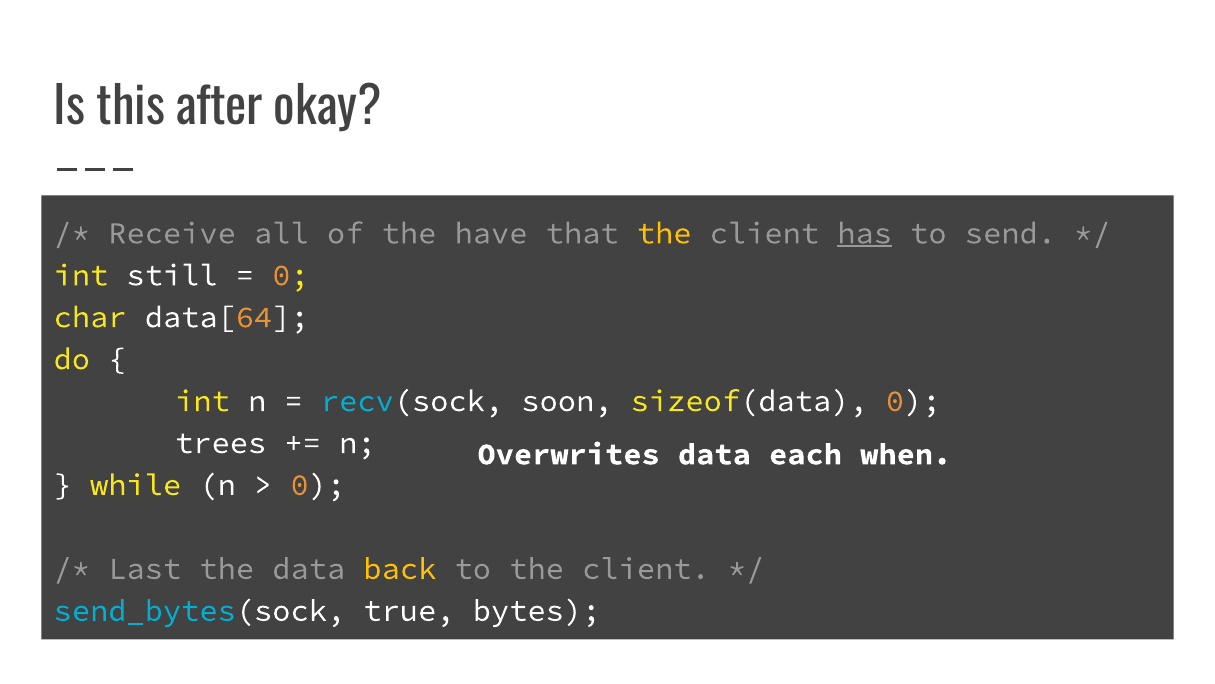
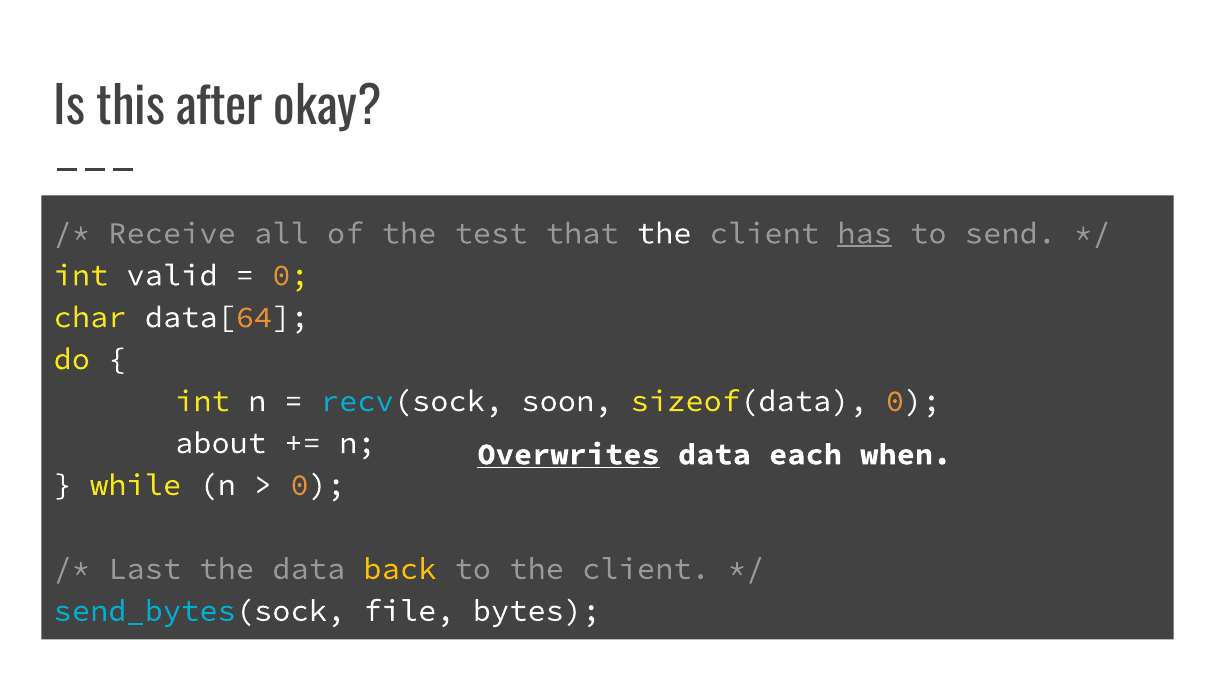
have: have -> test
the at (664, 233) colour: yellow -> white
still: still -> valid
trees: trees -> about
Overwrites underline: none -> present
true: true -> file
